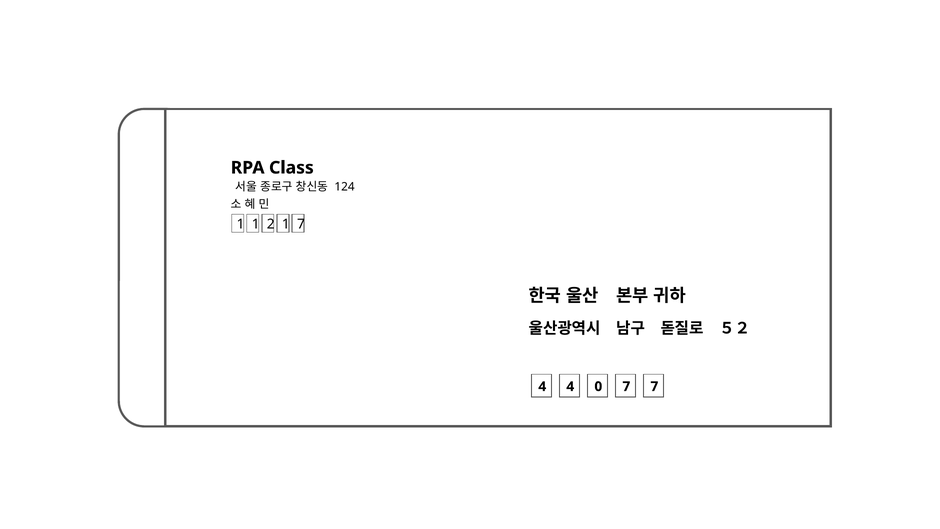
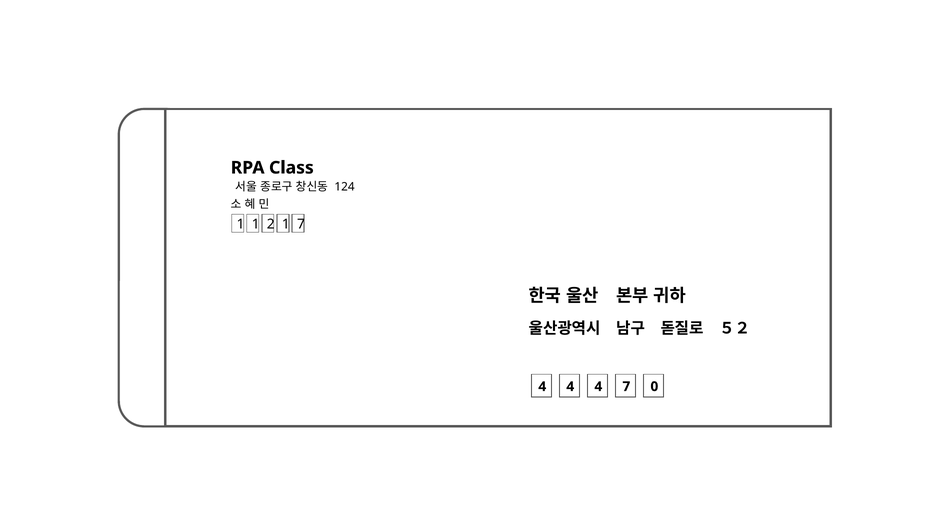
4 4 0: 0 -> 4
7 7: 7 -> 0
